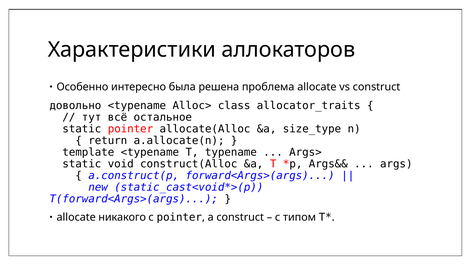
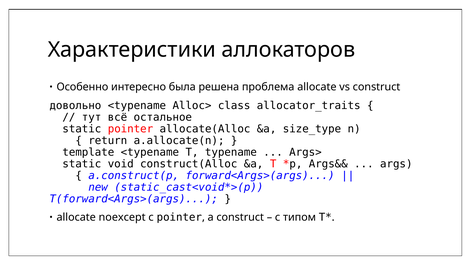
никакого: никакого -> noexcept
